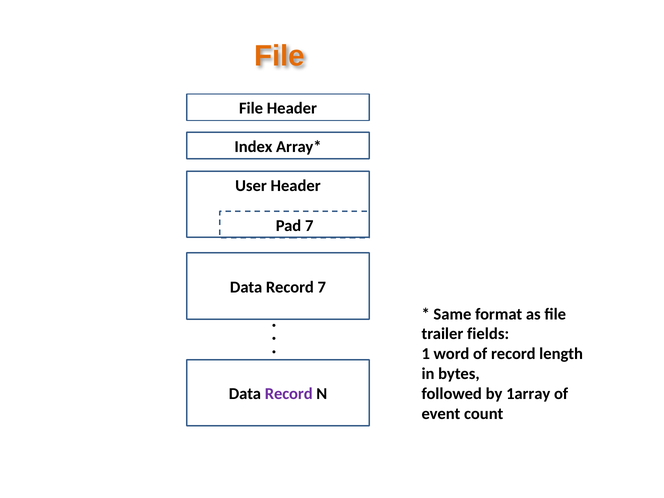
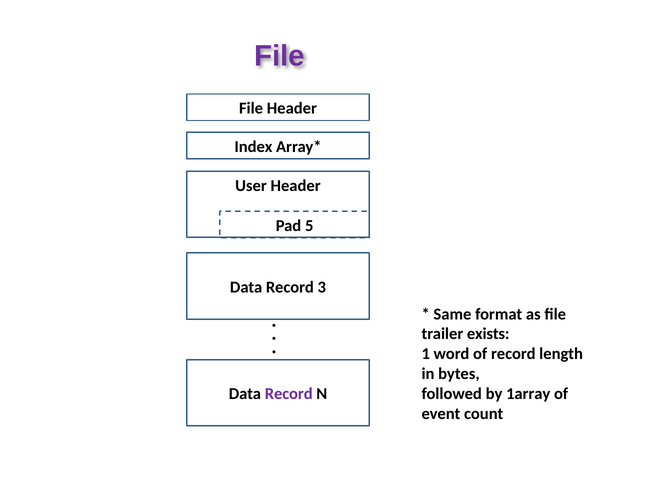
File at (279, 56) colour: orange -> purple
Pad 7: 7 -> 5
Record 7: 7 -> 3
fields: fields -> exists
